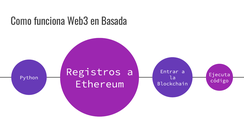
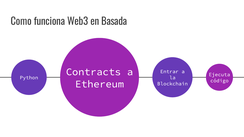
Registros: Registros -> Contracts
